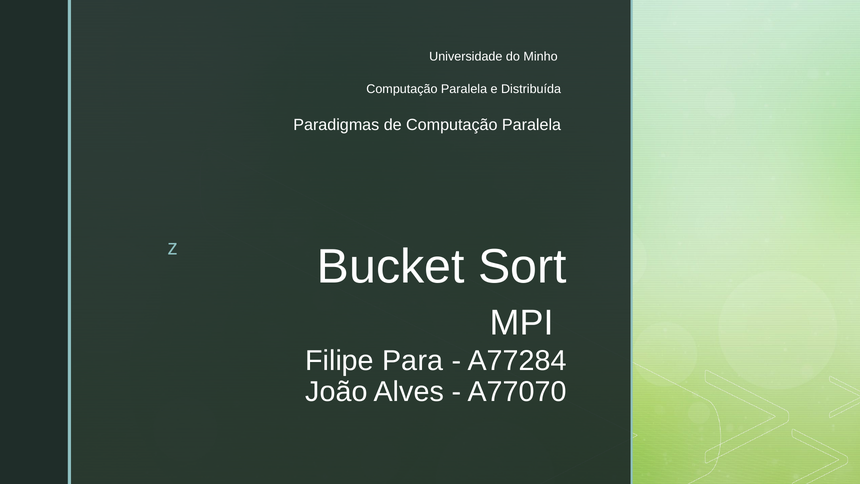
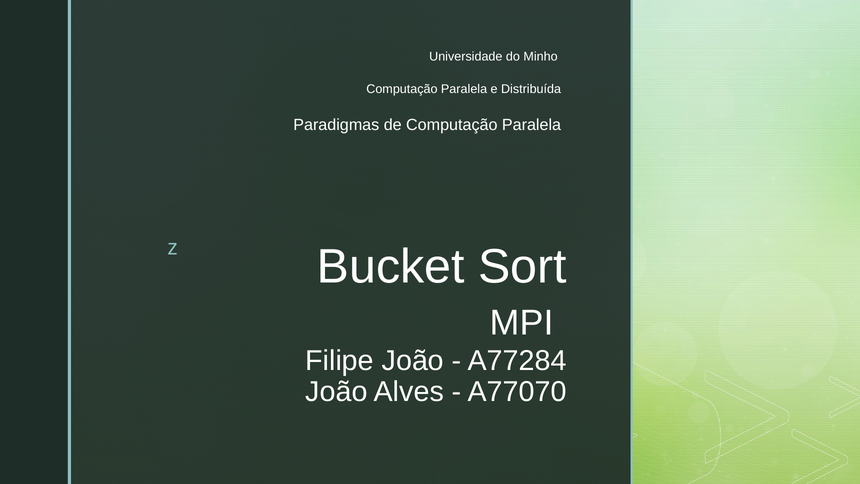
Filipe Para: Para -> João
